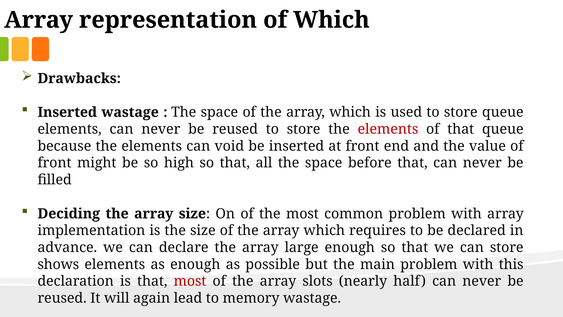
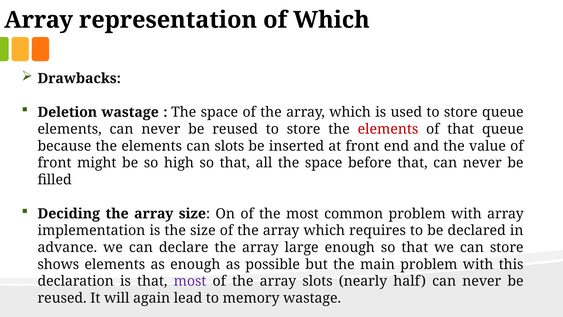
Inserted at (67, 112): Inserted -> Deletion
can void: void -> slots
most at (190, 281) colour: red -> purple
